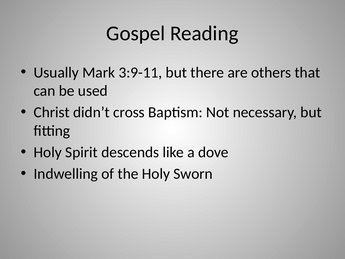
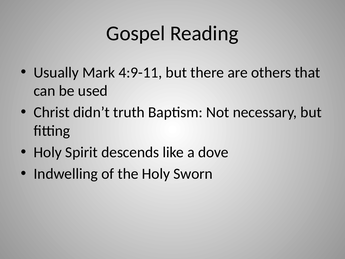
3:9-11: 3:9-11 -> 4:9-11
cross: cross -> truth
